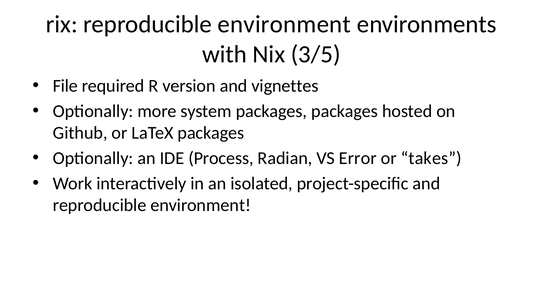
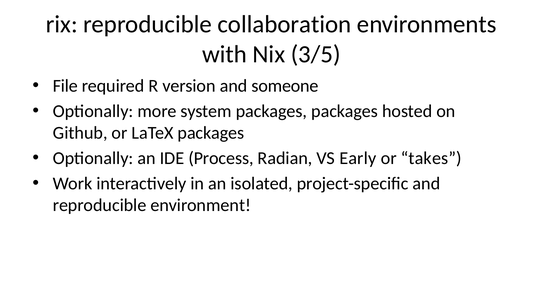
rix reproducible environment: environment -> collaboration
vignettes: vignettes -> someone
Error: Error -> Early
